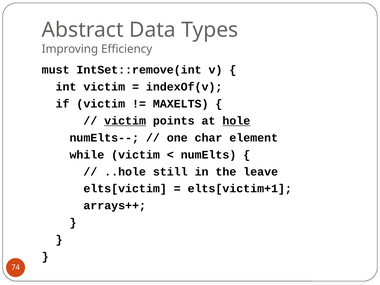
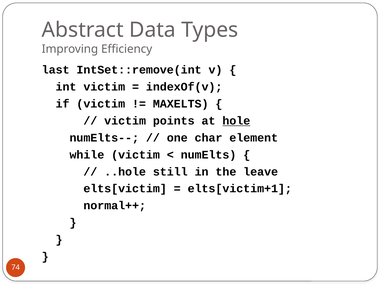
must: must -> last
victim at (125, 121) underline: present -> none
arrays++: arrays++ -> normal++
